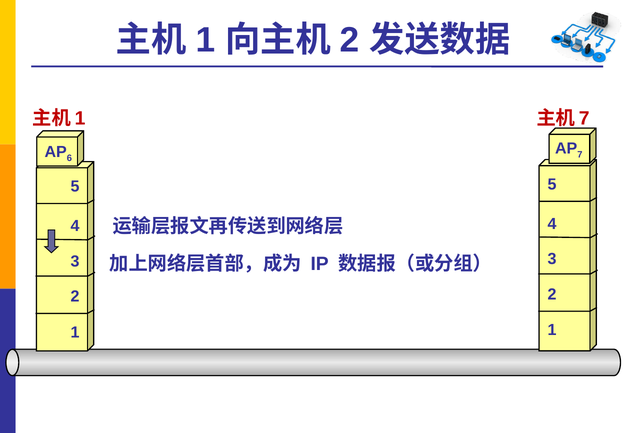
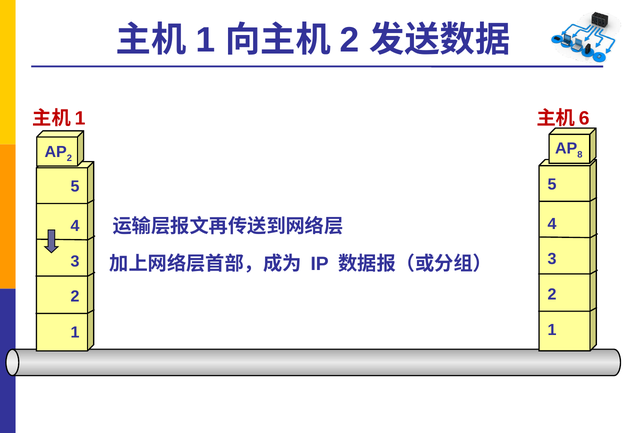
7 at (584, 118): 7 -> 6
7 at (580, 154): 7 -> 8
6 at (69, 158): 6 -> 2
